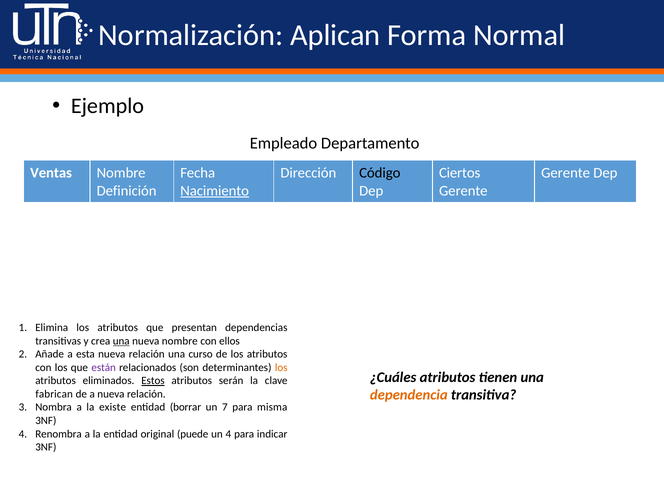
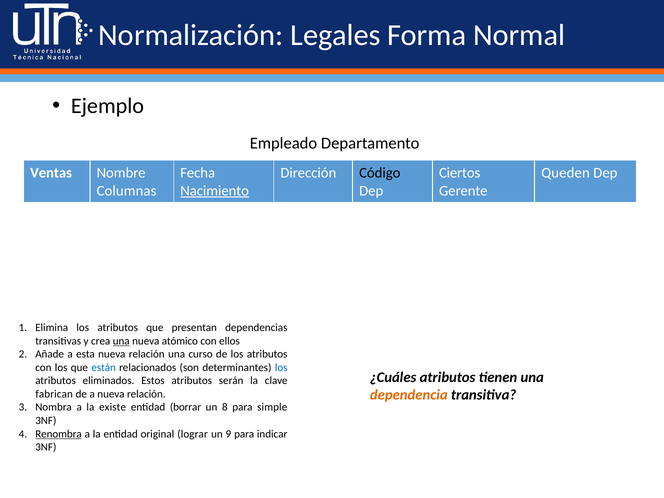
Aplican: Aplican -> Legales
Gerente at (566, 173): Gerente -> Queden
Definición: Definición -> Columnas
nueva nombre: nombre -> atómico
están colour: purple -> blue
los at (281, 367) colour: orange -> blue
Estos underline: present -> none
7: 7 -> 8
misma: misma -> simple
Renombra underline: none -> present
puede: puede -> lograr
un 4: 4 -> 9
